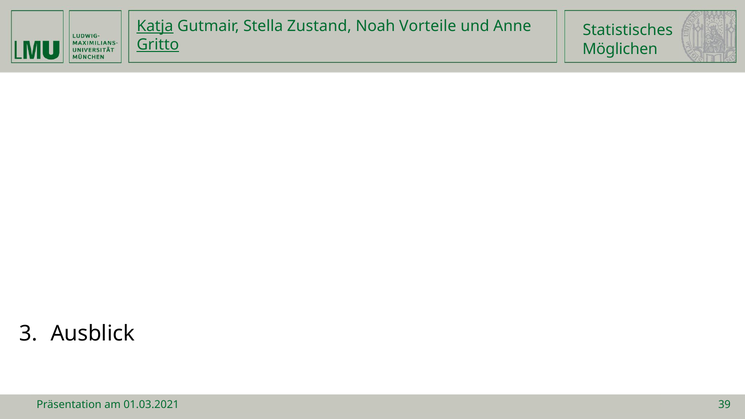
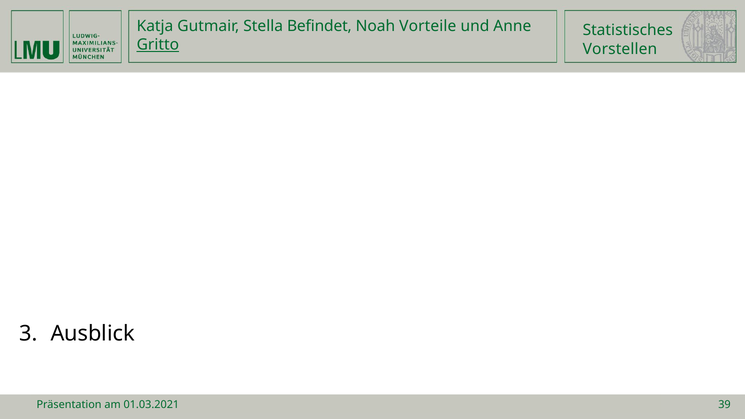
Katja underline: present -> none
Zustand: Zustand -> Befindet
Möglichen: Möglichen -> Vorstellen
